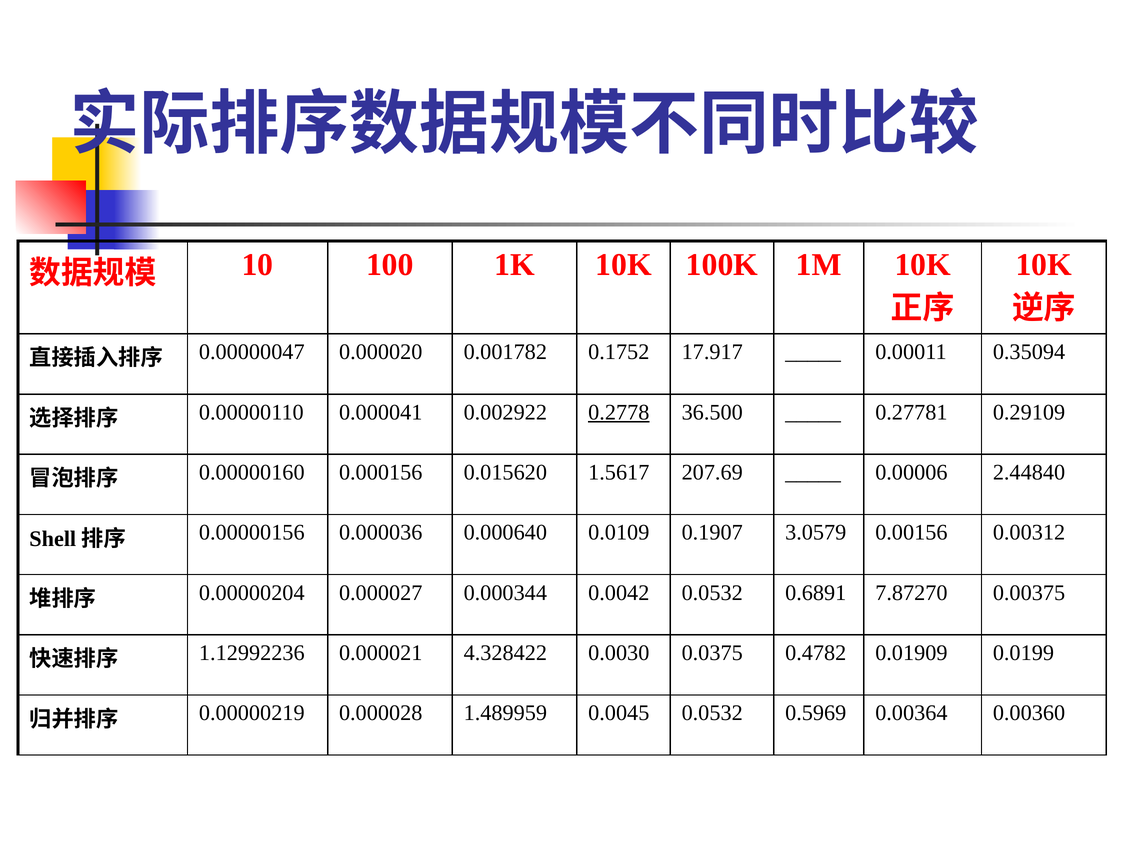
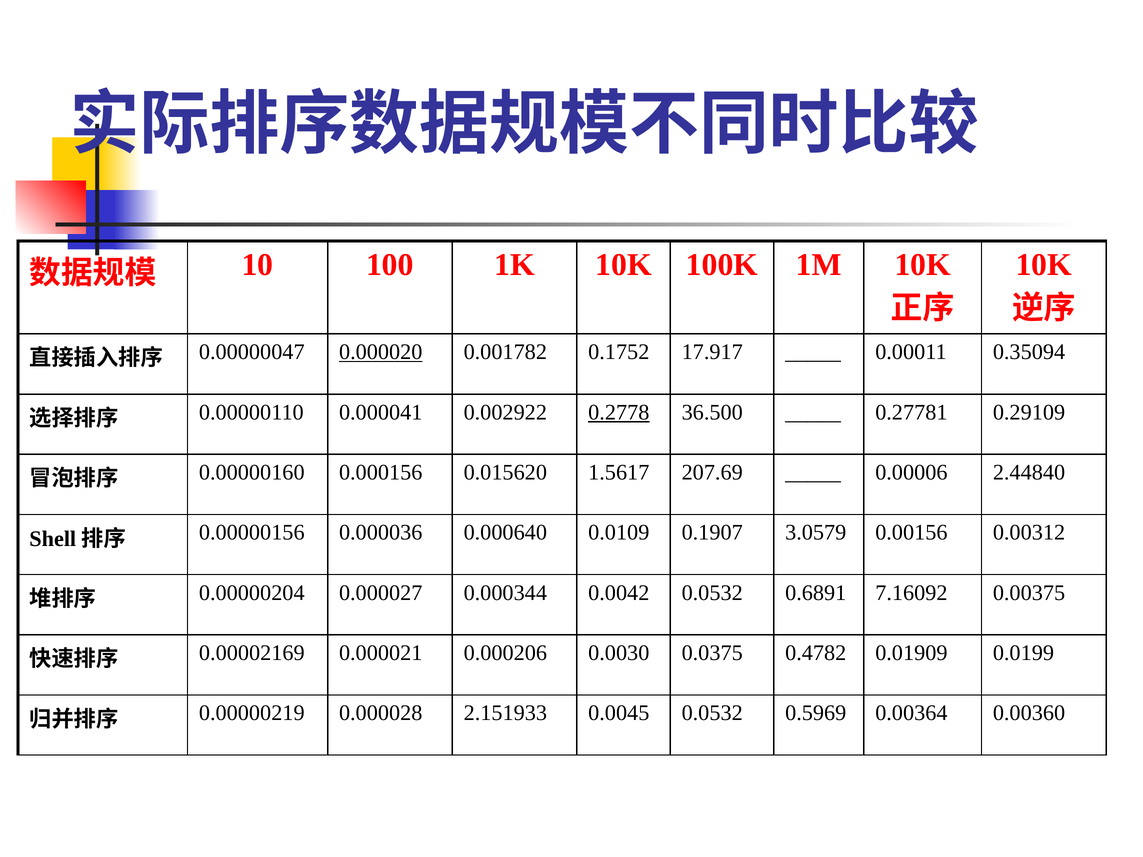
0.000020 underline: none -> present
7.87270: 7.87270 -> 7.16092
1.12992236: 1.12992236 -> 0.00002169
4.328422: 4.328422 -> 0.000206
1.489959: 1.489959 -> 2.151933
